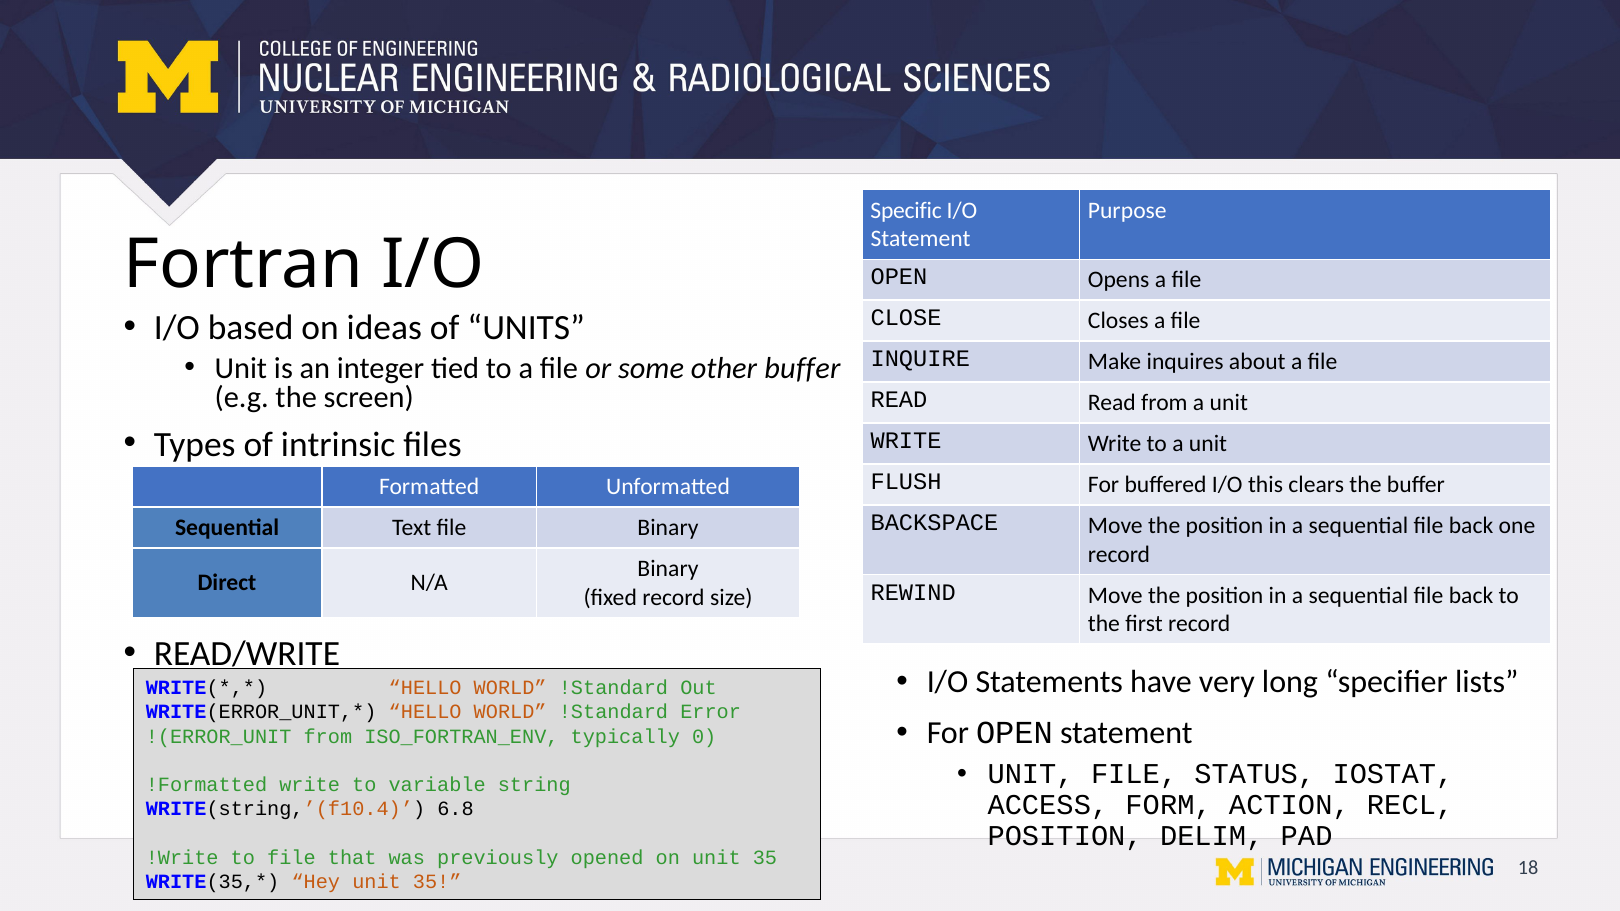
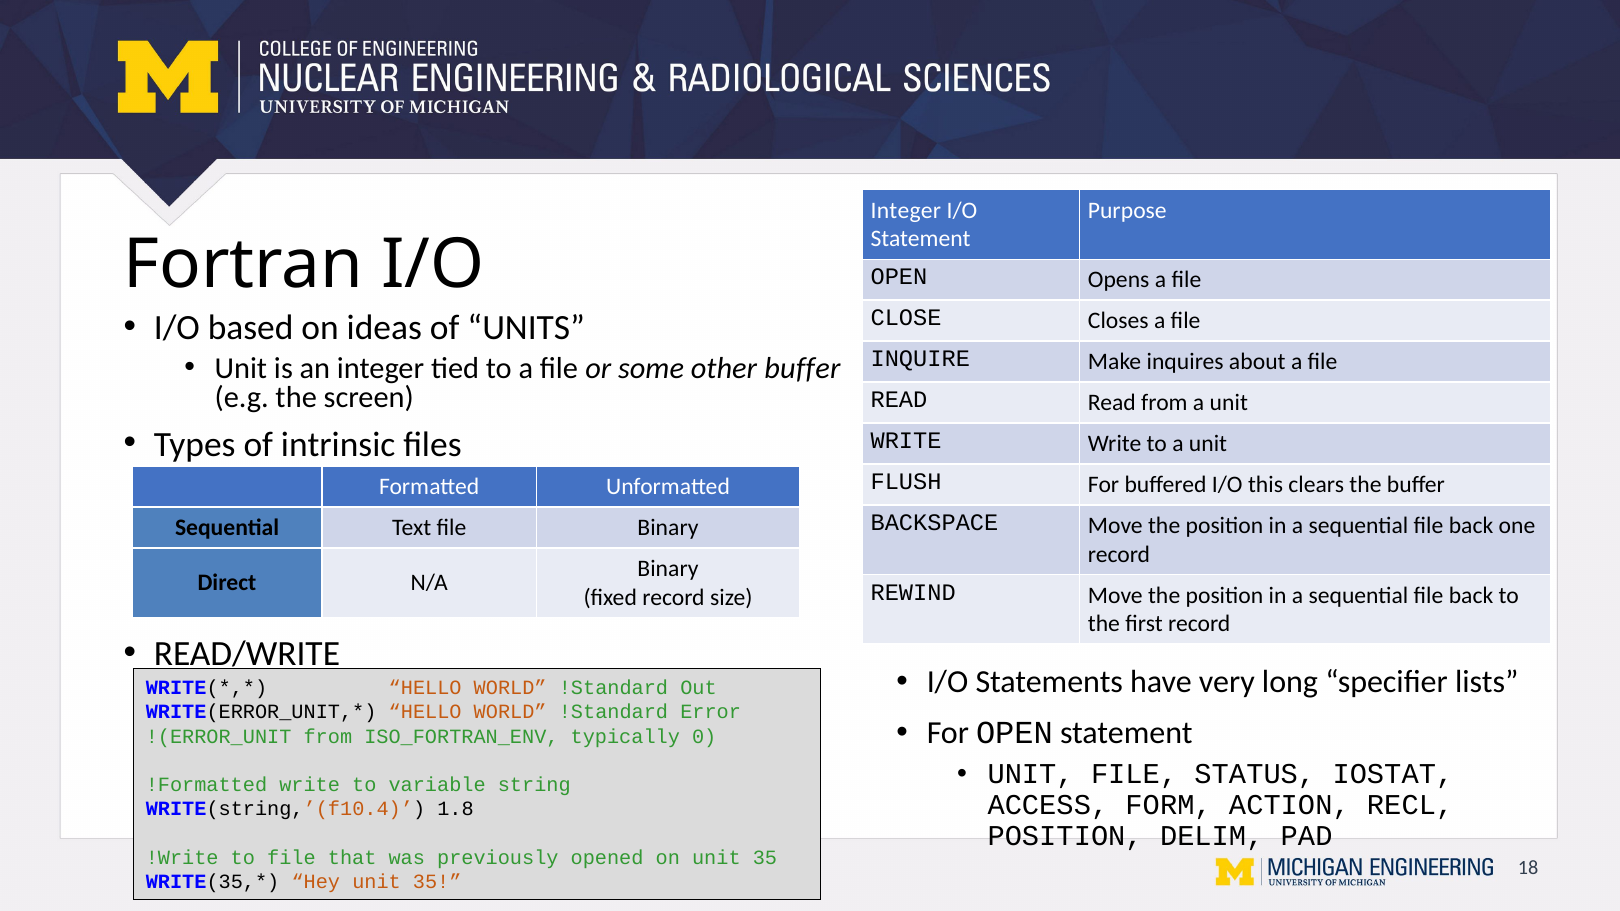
Specific at (906, 210): Specific -> Integer
6.8: 6.8 -> 1.8
